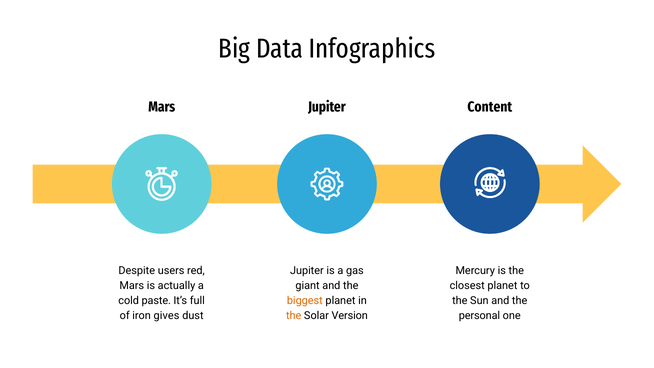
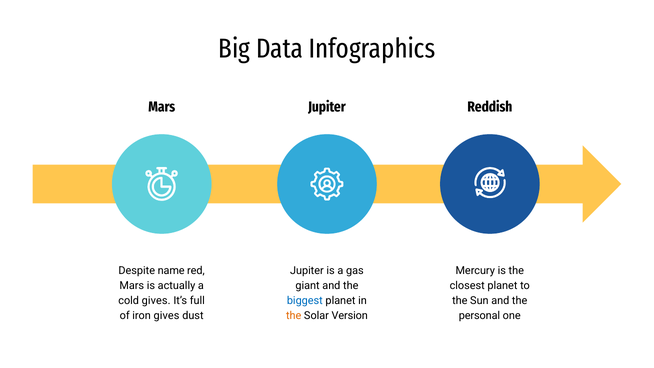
Content: Content -> Reddish
users: users -> name
cold paste: paste -> gives
biggest colour: orange -> blue
